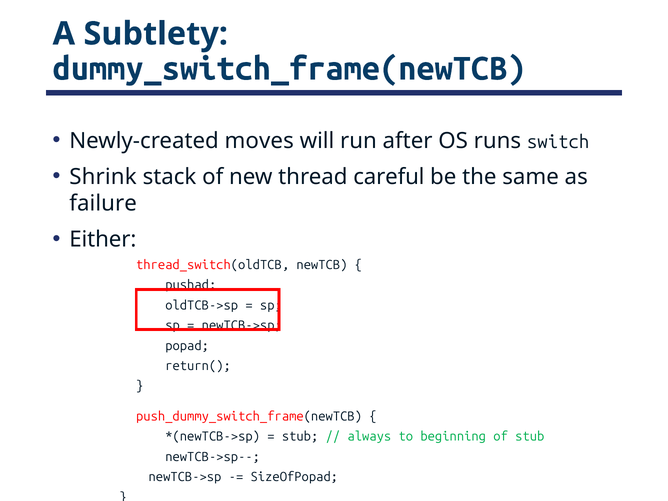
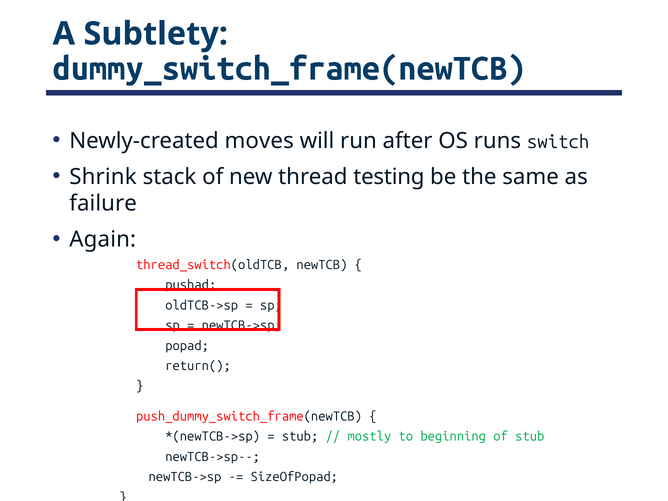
careful: careful -> testing
Either: Either -> Again
always: always -> mostly
